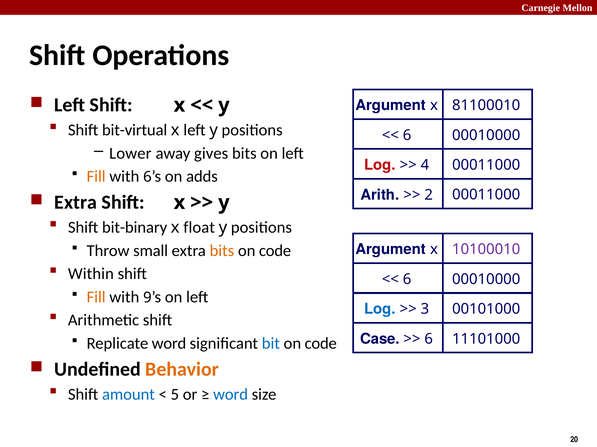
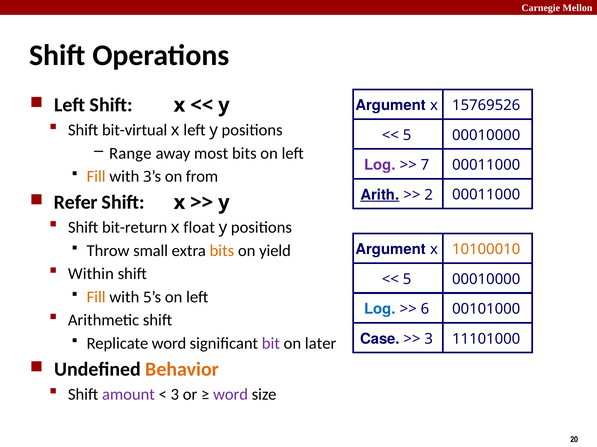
81100010: 81100010 -> 15769526
6 at (407, 135): 6 -> 5
Lower: Lower -> Range
gives: gives -> most
Log at (380, 165) colour: red -> purple
4: 4 -> 7
with 6: 6 -> 3
adds: adds -> from
Arith underline: none -> present
Extra at (76, 203): Extra -> Refer
bit-binary: bit-binary -> bit-return
code at (275, 251): code -> yield
10100010 colour: purple -> orange
6 at (407, 280): 6 -> 5
with 9: 9 -> 5
3: 3 -> 6
6 at (429, 339): 6 -> 3
bit colour: blue -> purple
code at (321, 344): code -> later
amount colour: blue -> purple
5 at (175, 395): 5 -> 3
word at (231, 395) colour: blue -> purple
